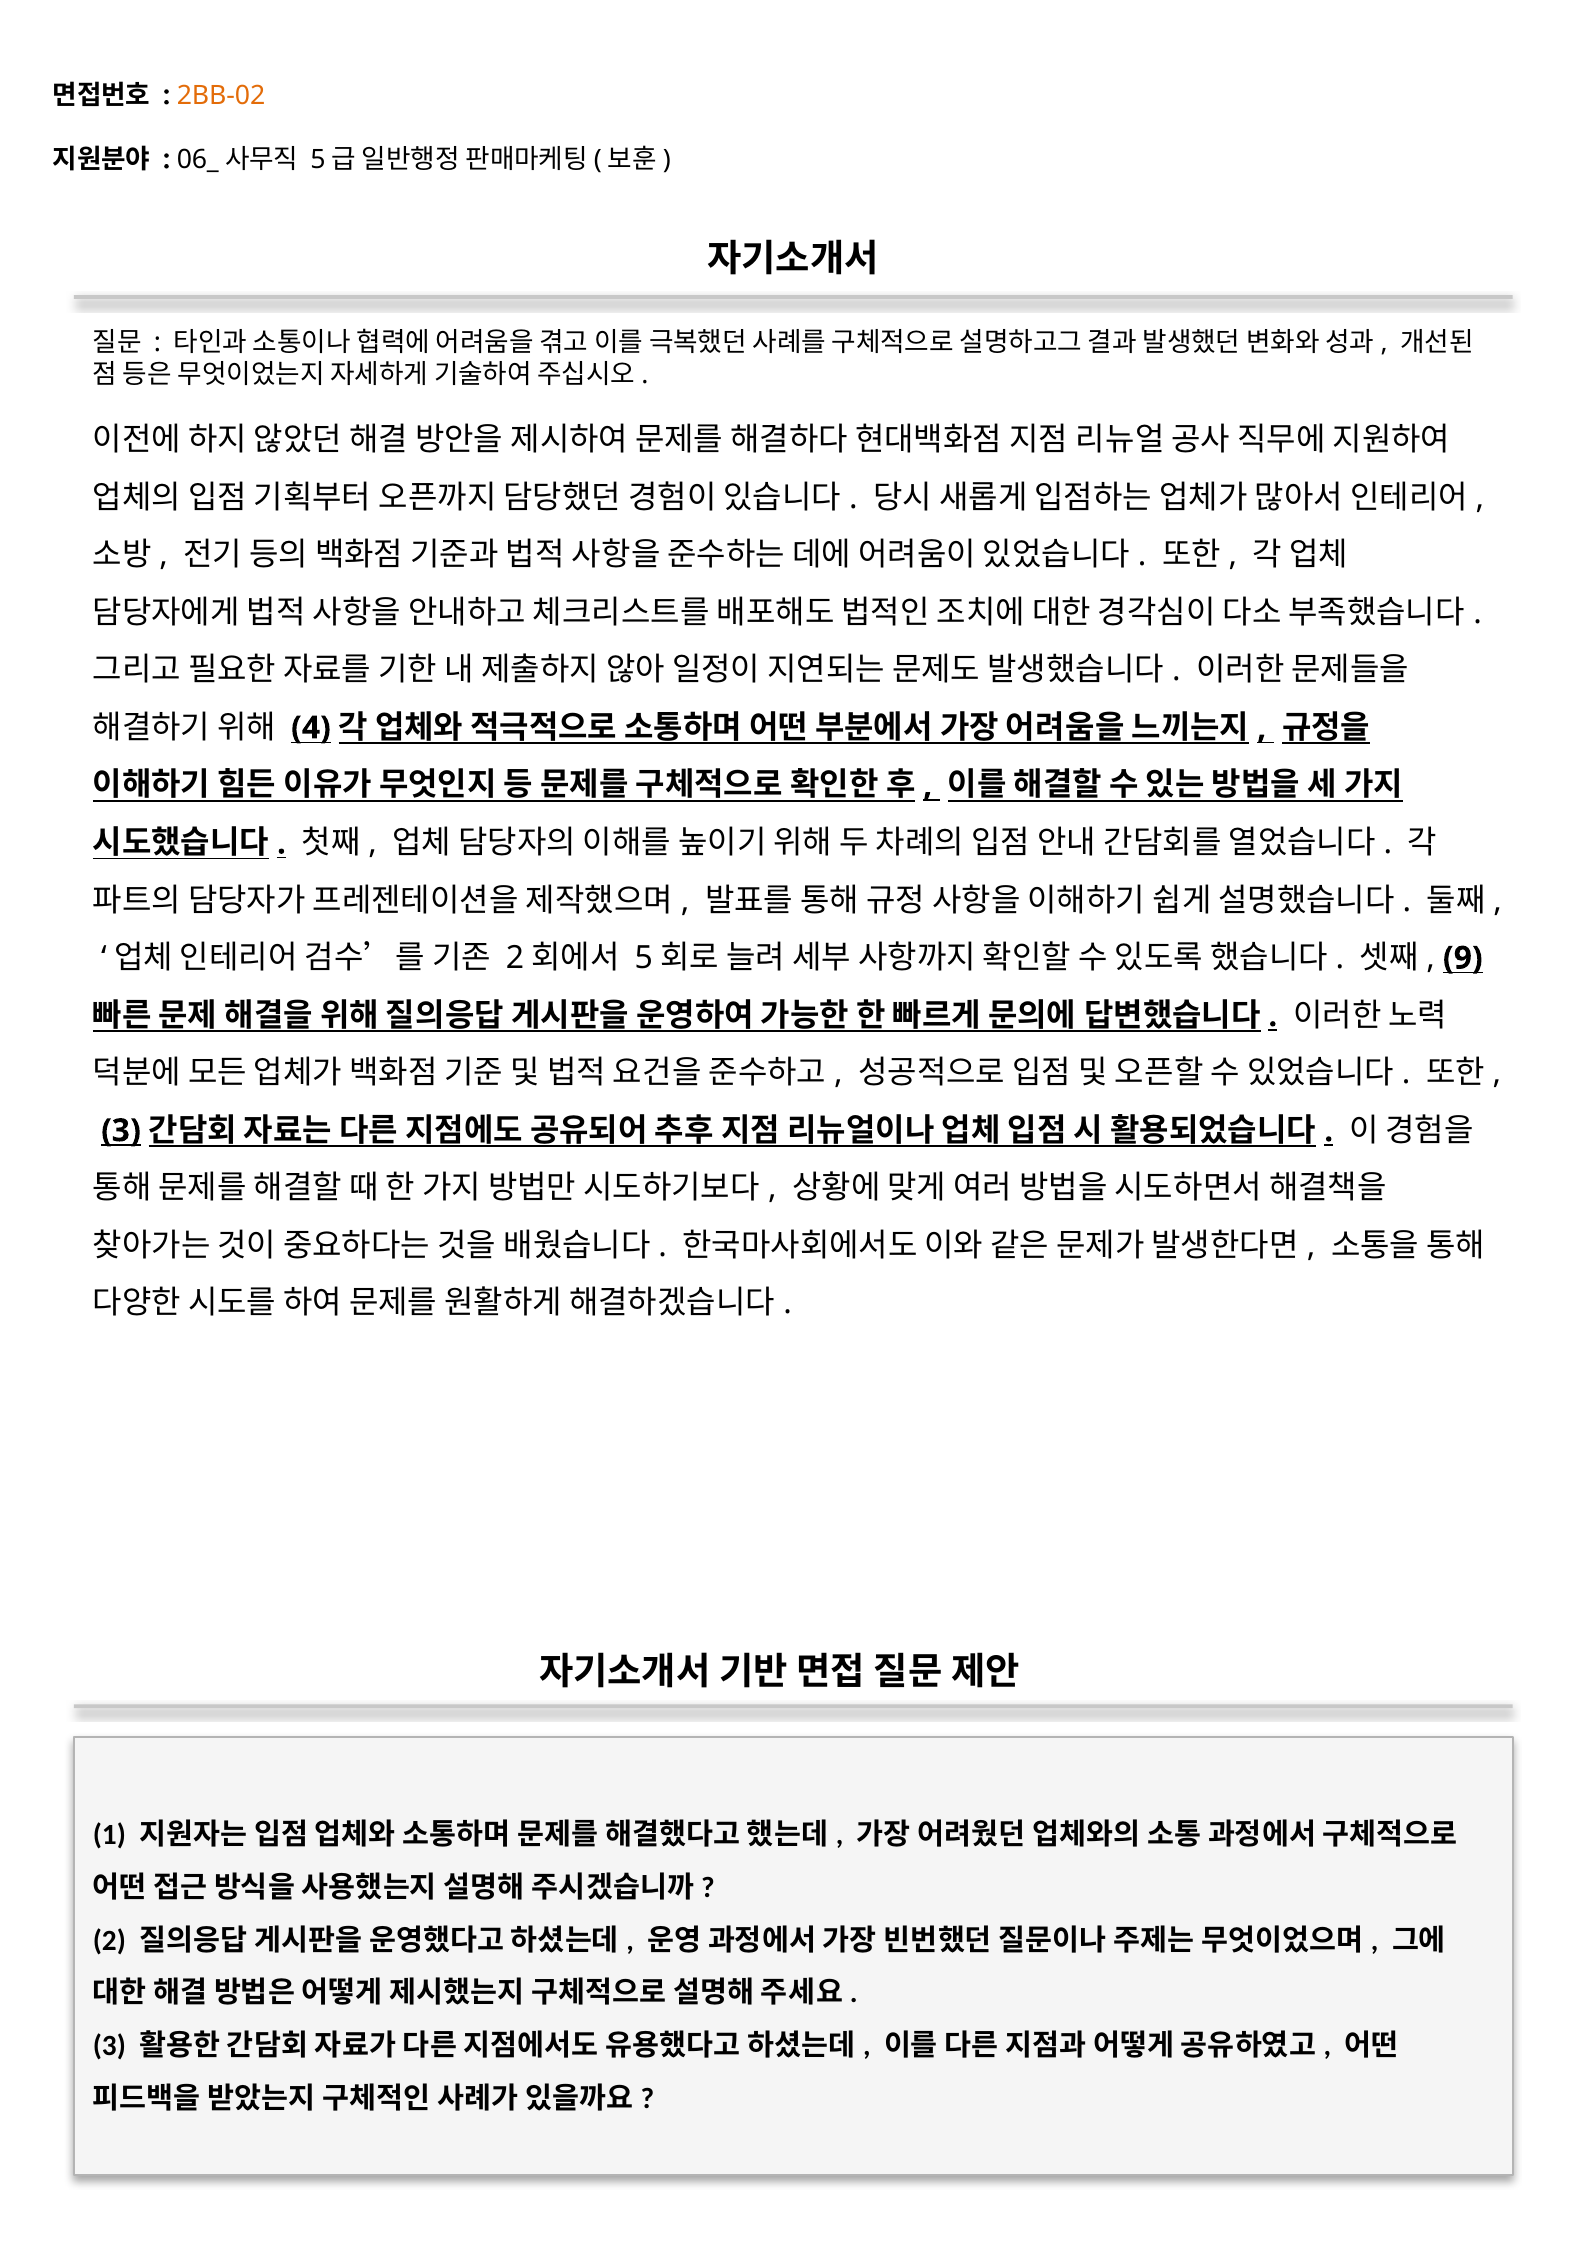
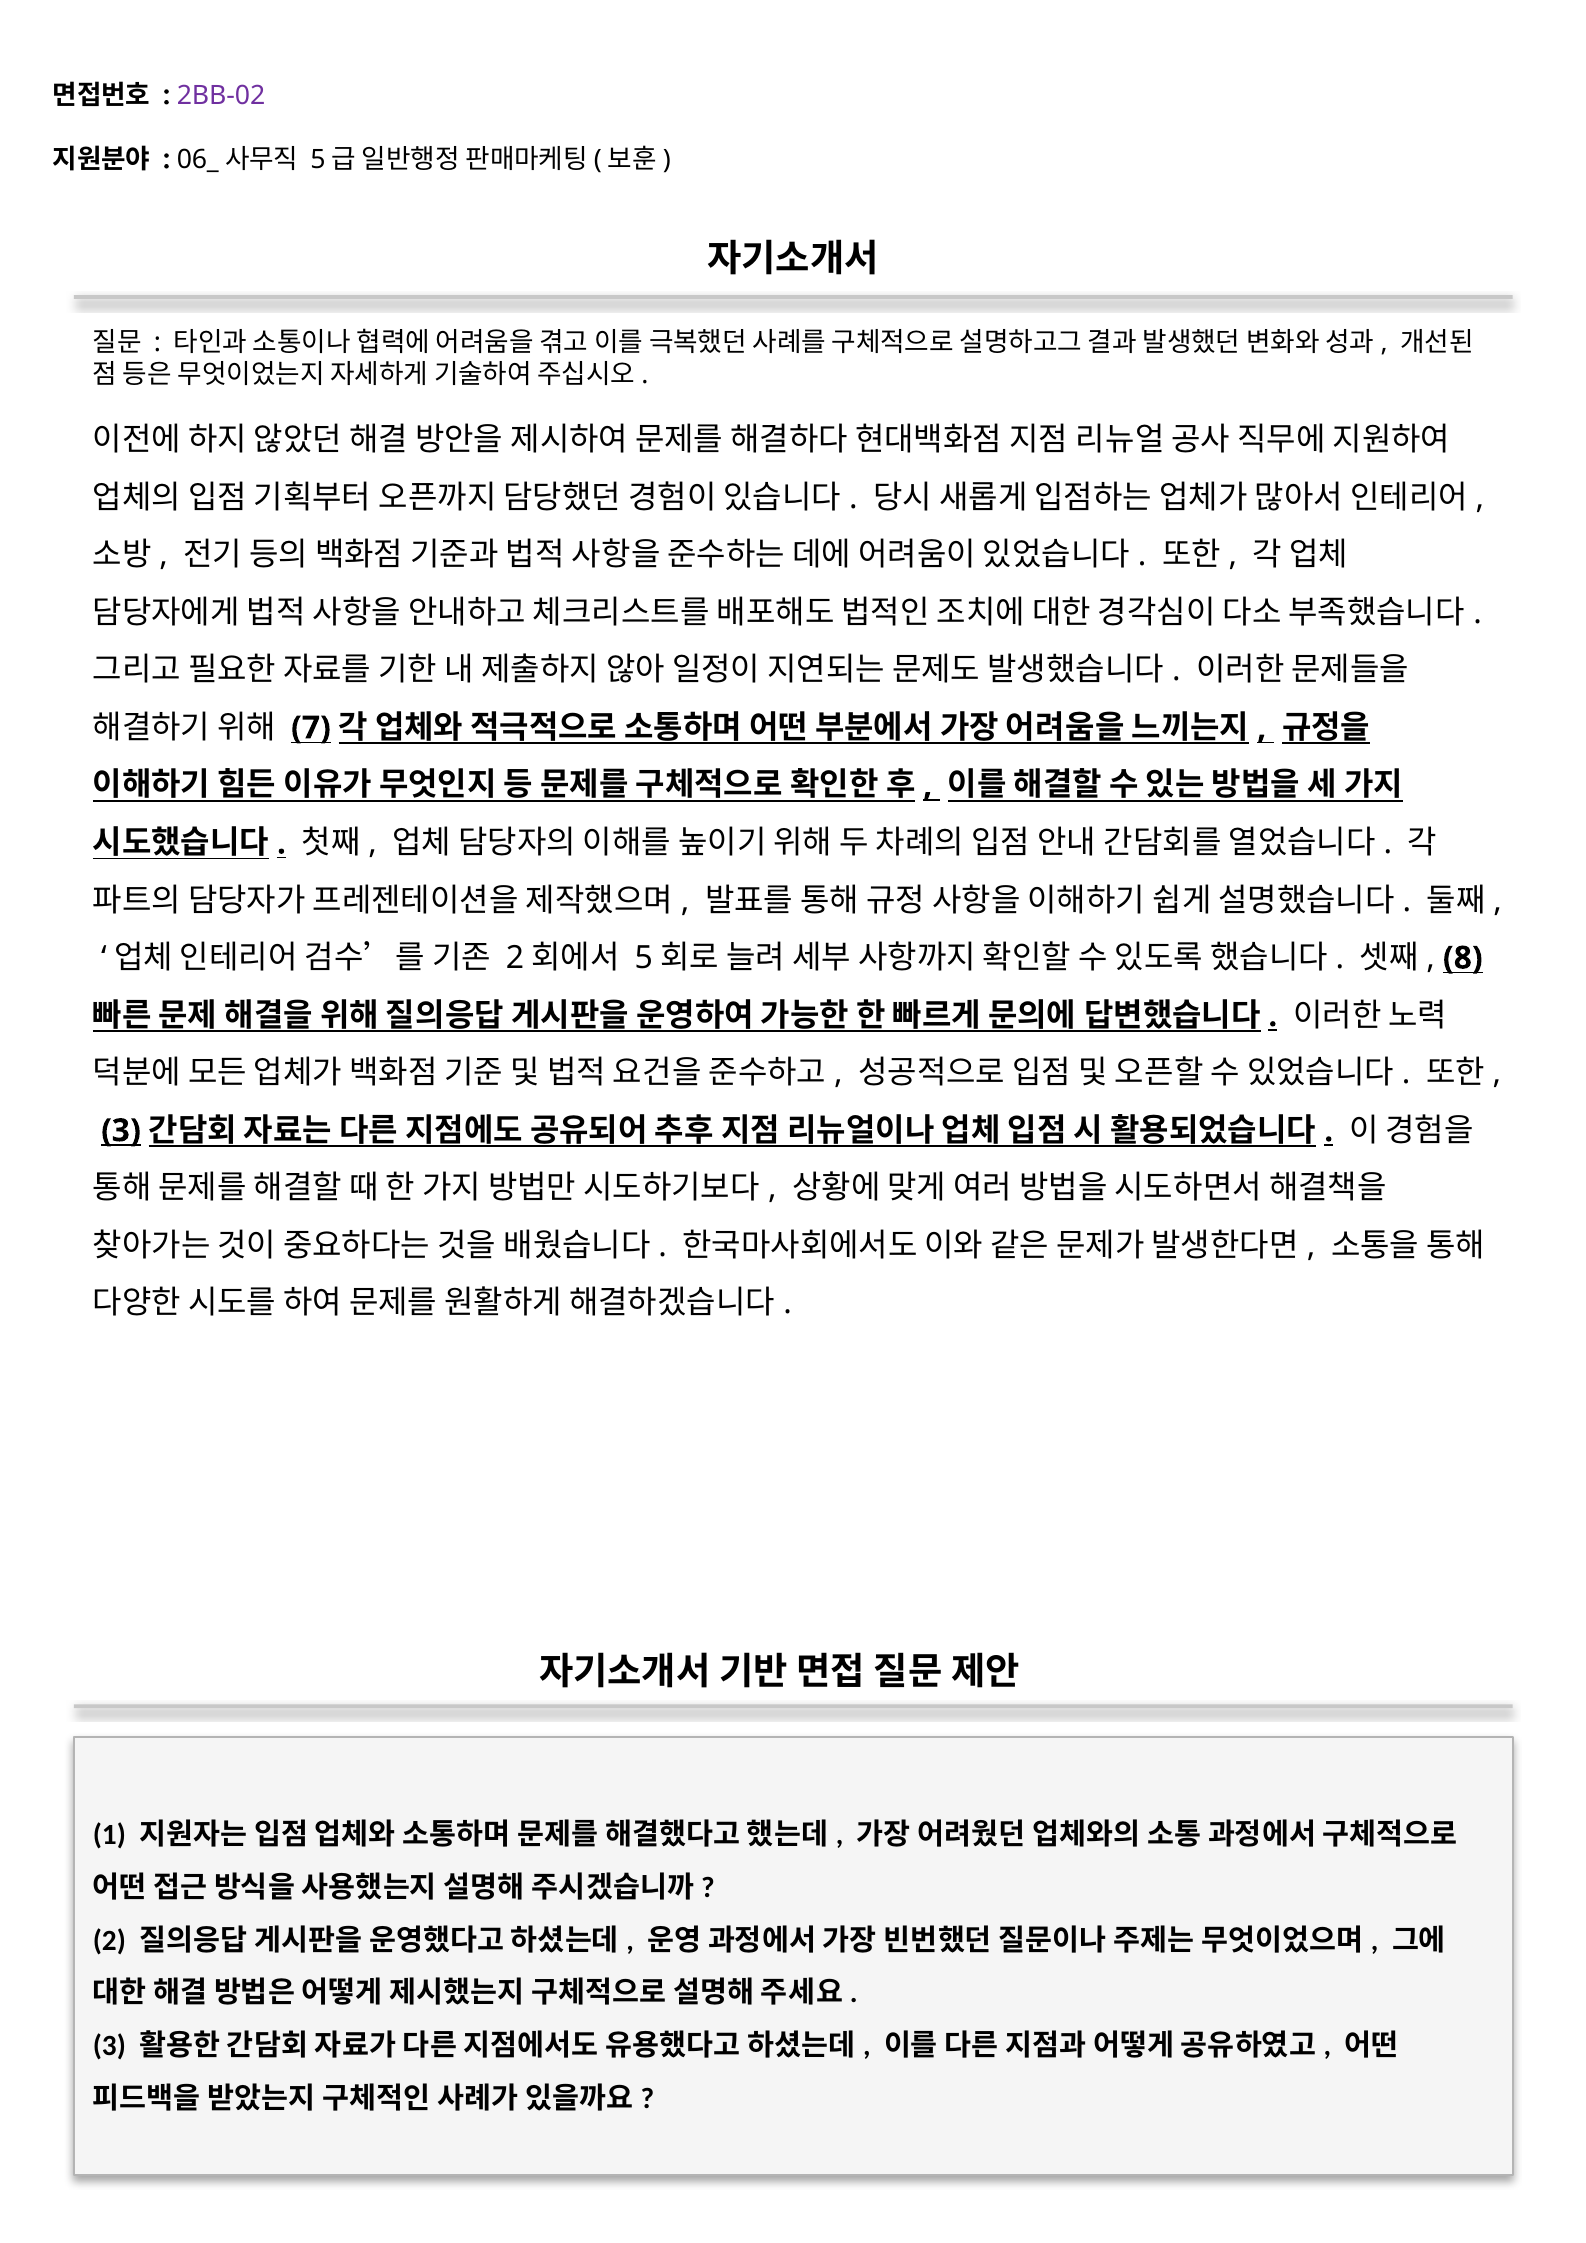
2BB-02 colour: orange -> purple
4: 4 -> 7
9: 9 -> 8
